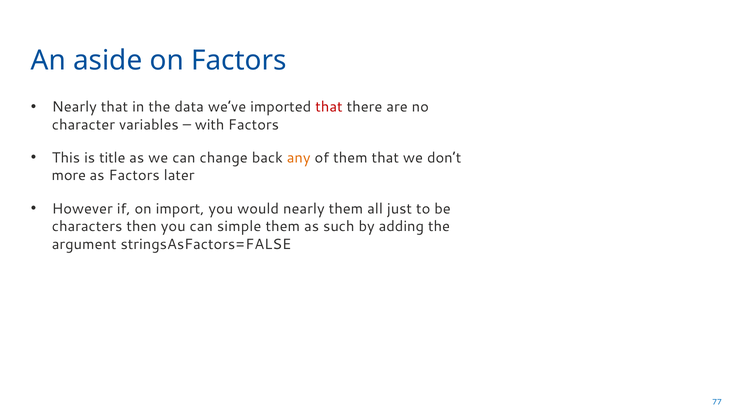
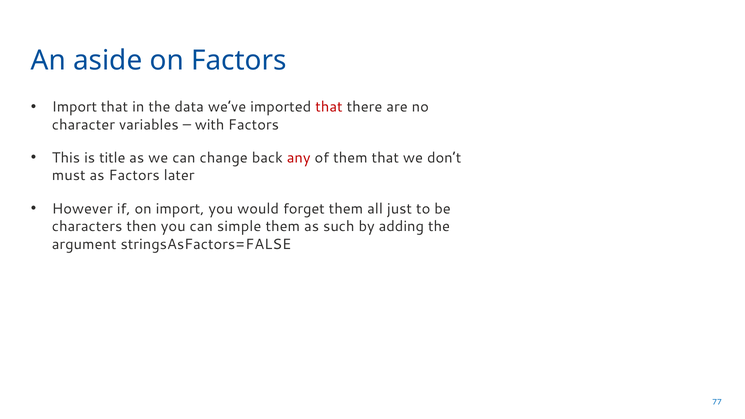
Nearly at (74, 107): Nearly -> Import
any colour: orange -> red
more: more -> must
would nearly: nearly -> forget
